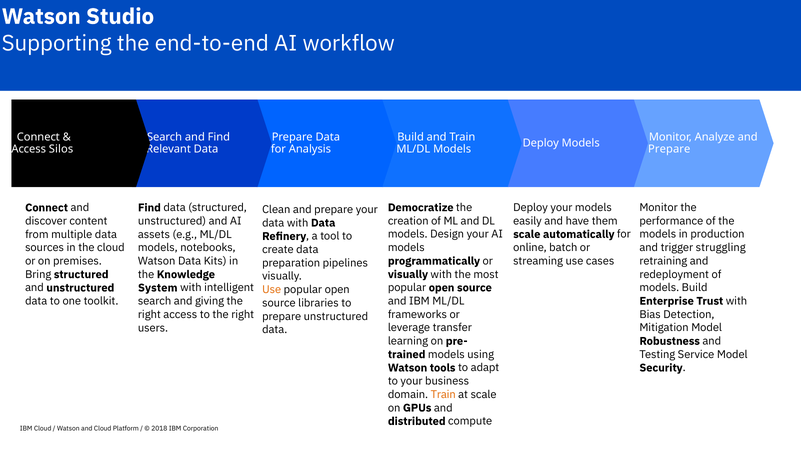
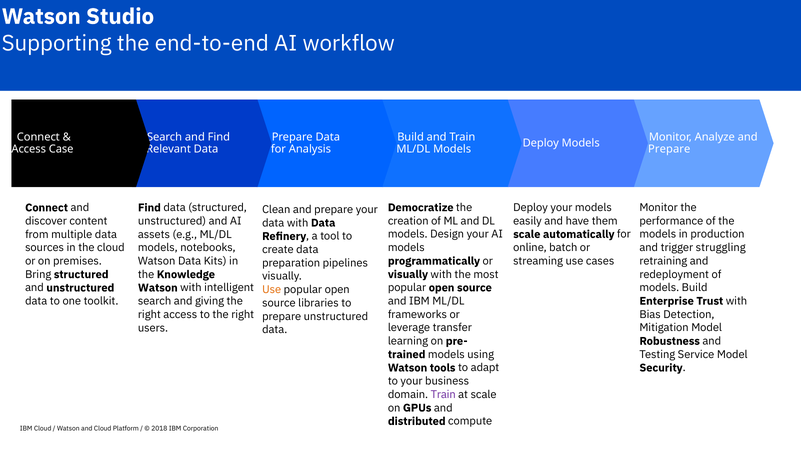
Silos: Silos -> Case
System at (158, 288): System -> Watson
Train at (443, 395) colour: orange -> purple
